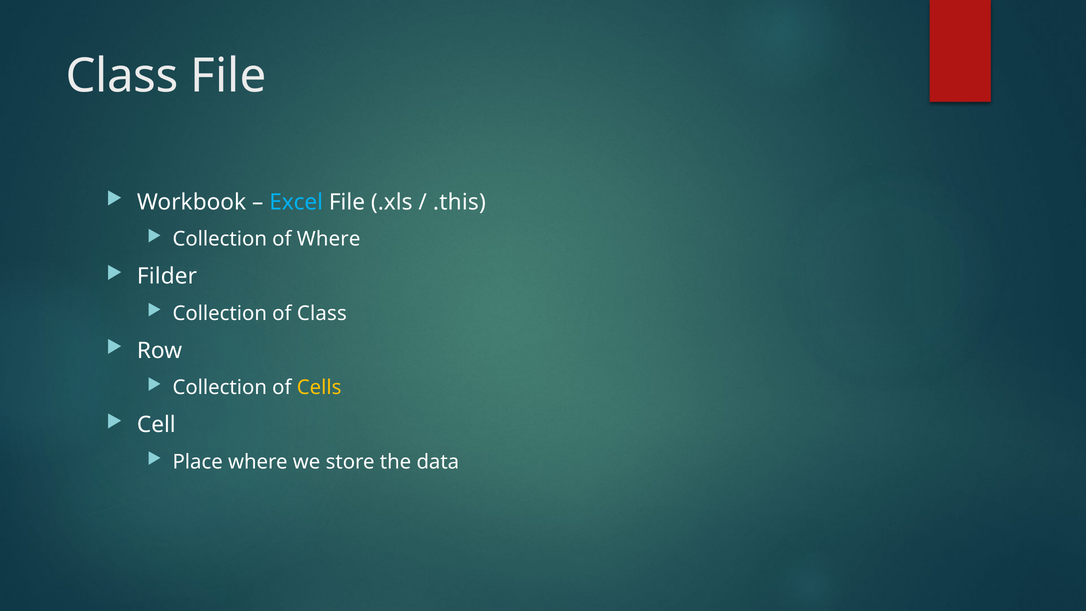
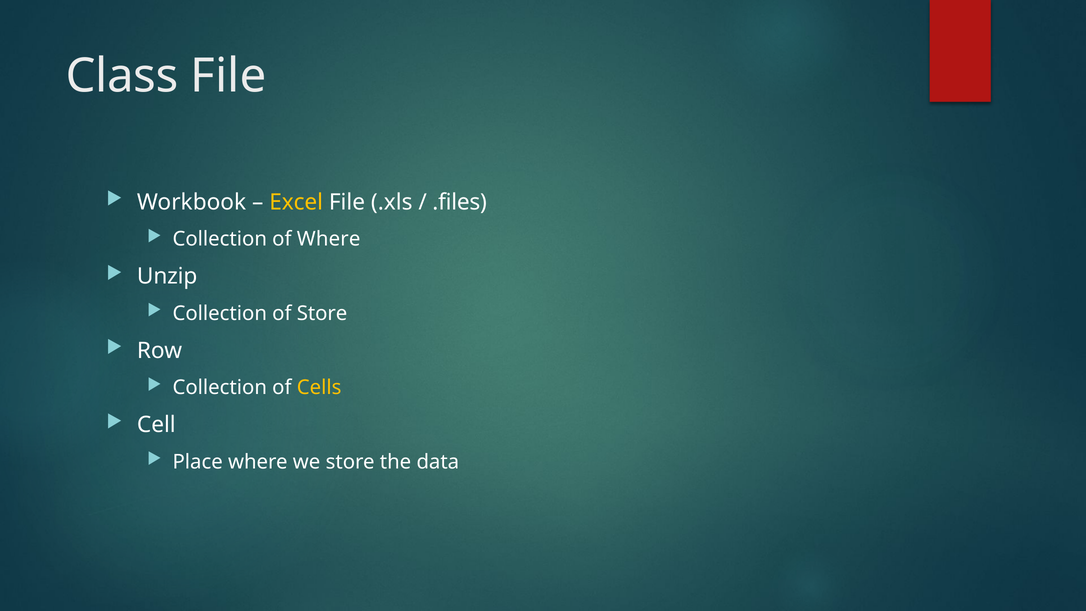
Excel colour: light blue -> yellow
.this: .this -> .files
Filder: Filder -> Unzip
of Class: Class -> Store
